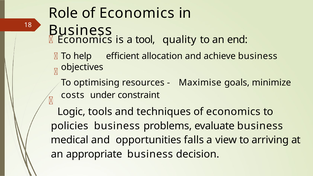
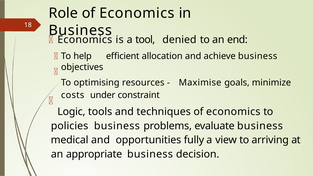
quality: quality -> denied
falls: falls -> fully
